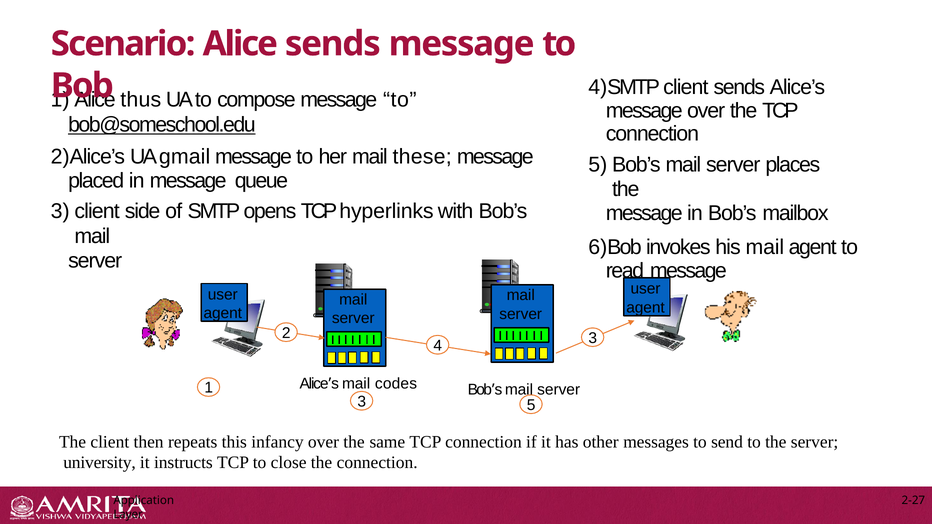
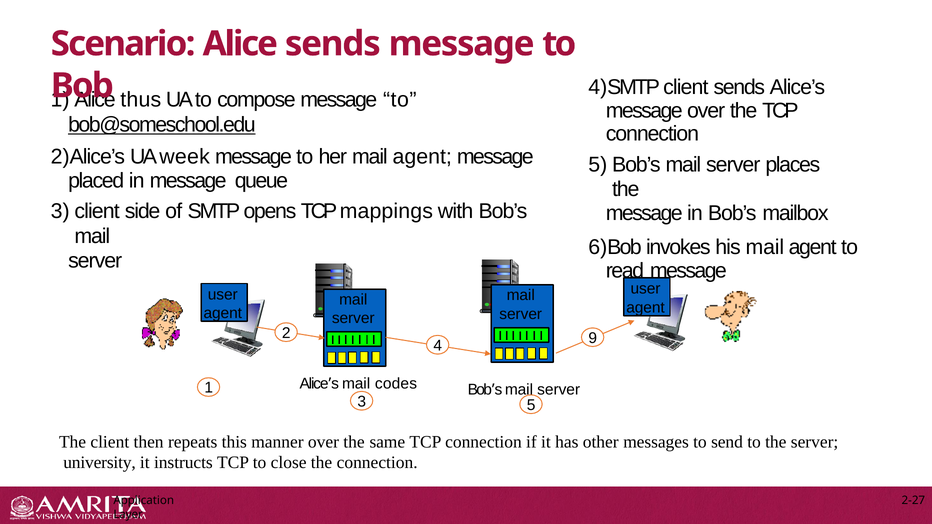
gmail: gmail -> week
her mail these: these -> agent
hyperlinks: hyperlinks -> mappings
4 3: 3 -> 9
infancy: infancy -> manner
